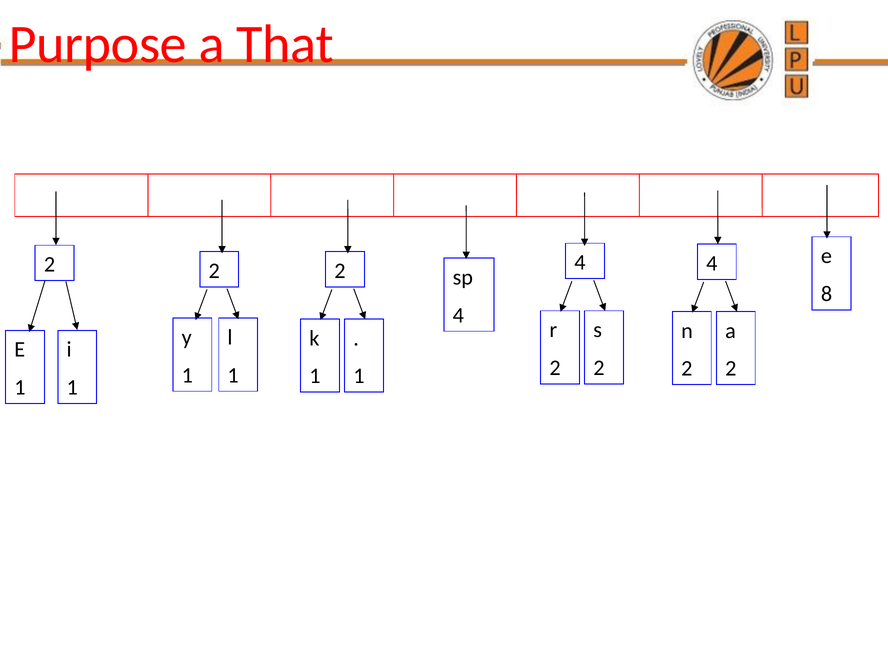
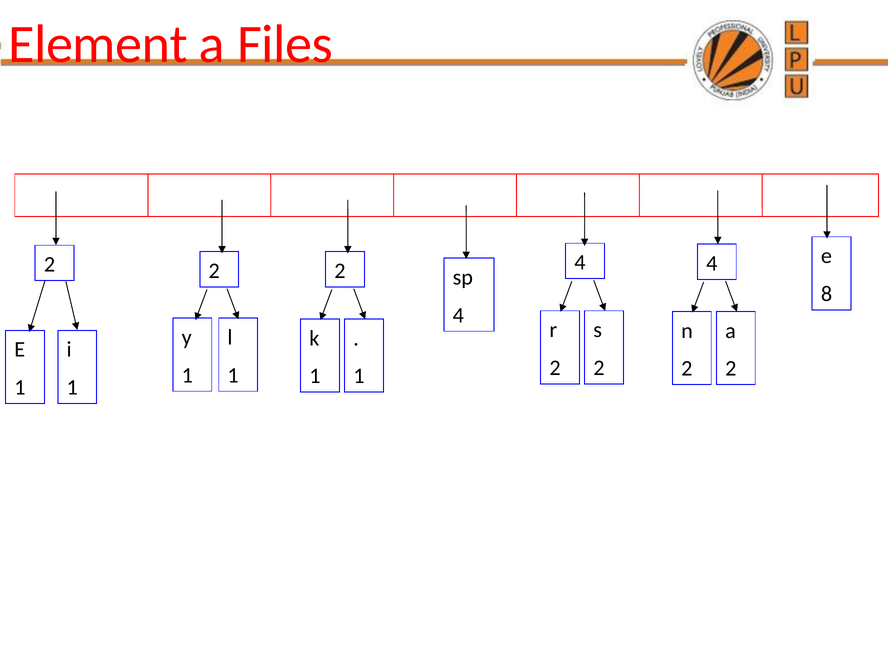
Purpose: Purpose -> Element
That: That -> Files
